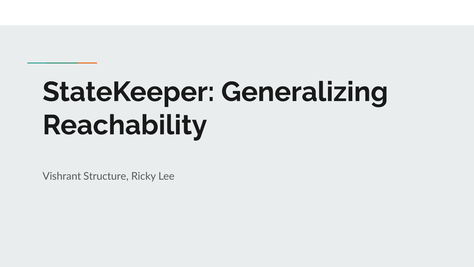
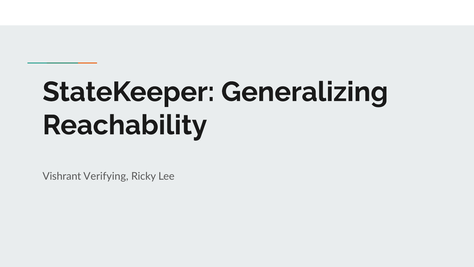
Structure: Structure -> Verifying
